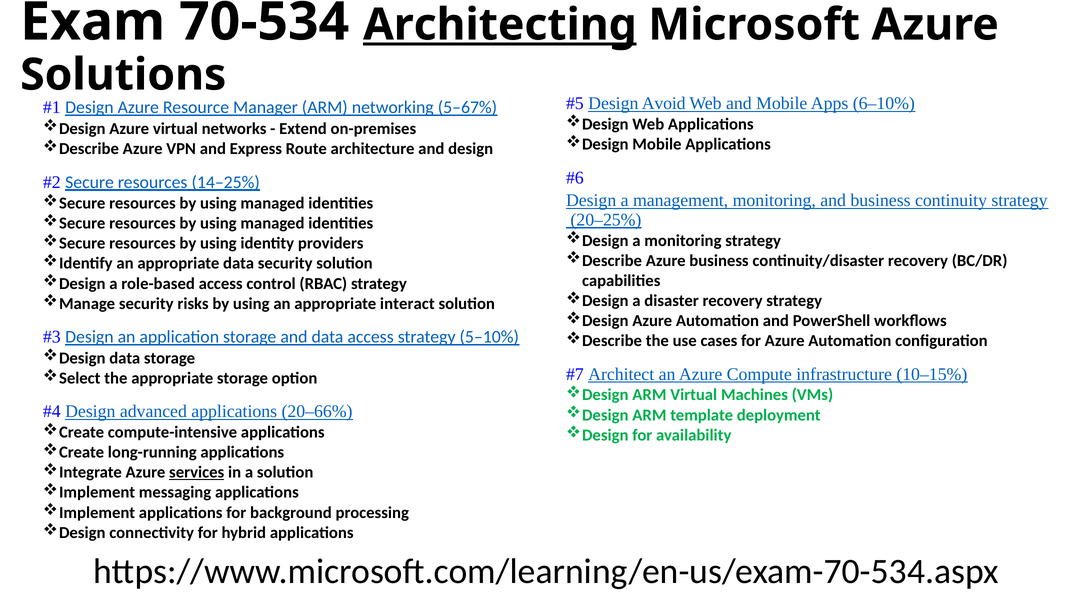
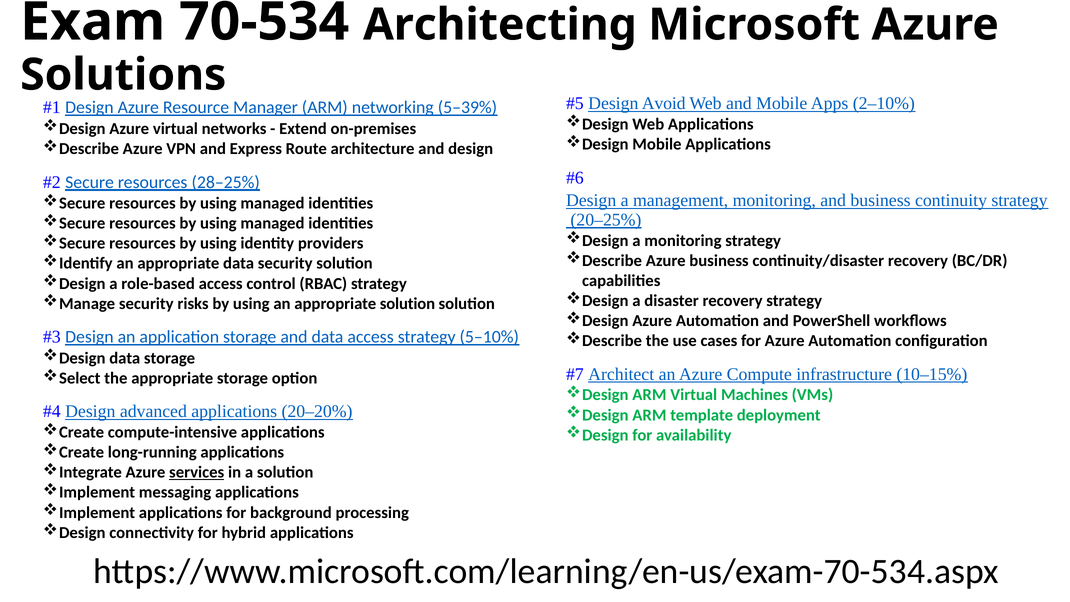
Architecting underline: present -> none
6–10%: 6–10% -> 2–10%
5–67%: 5–67% -> 5–39%
14–25%: 14–25% -> 28–25%
appropriate interact: interact -> solution
20–66%: 20–66% -> 20–20%
